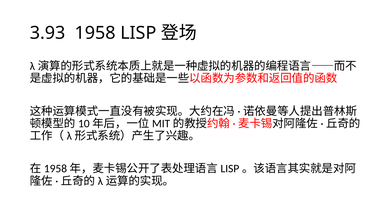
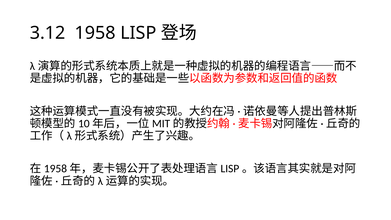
3.93: 3.93 -> 3.12
